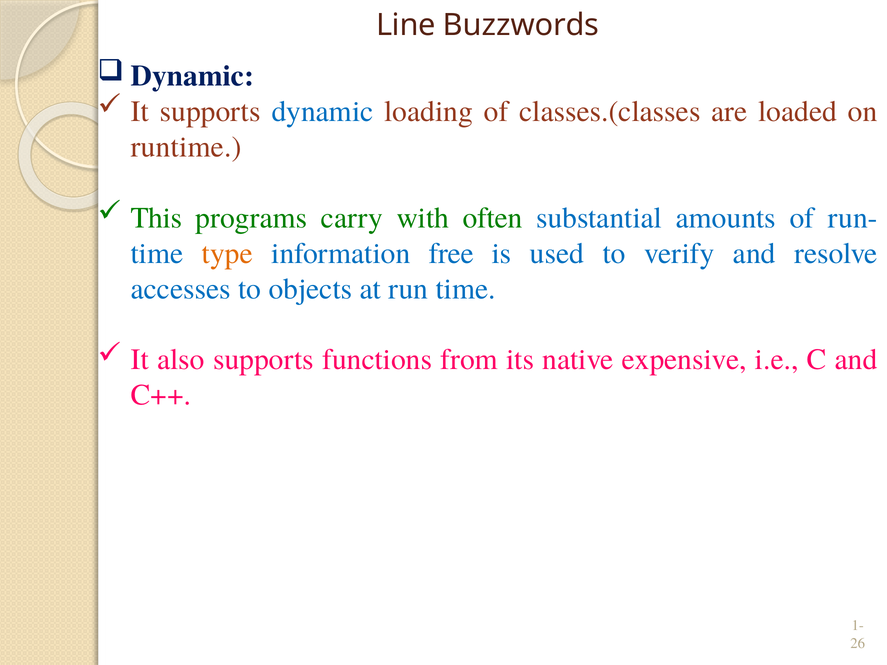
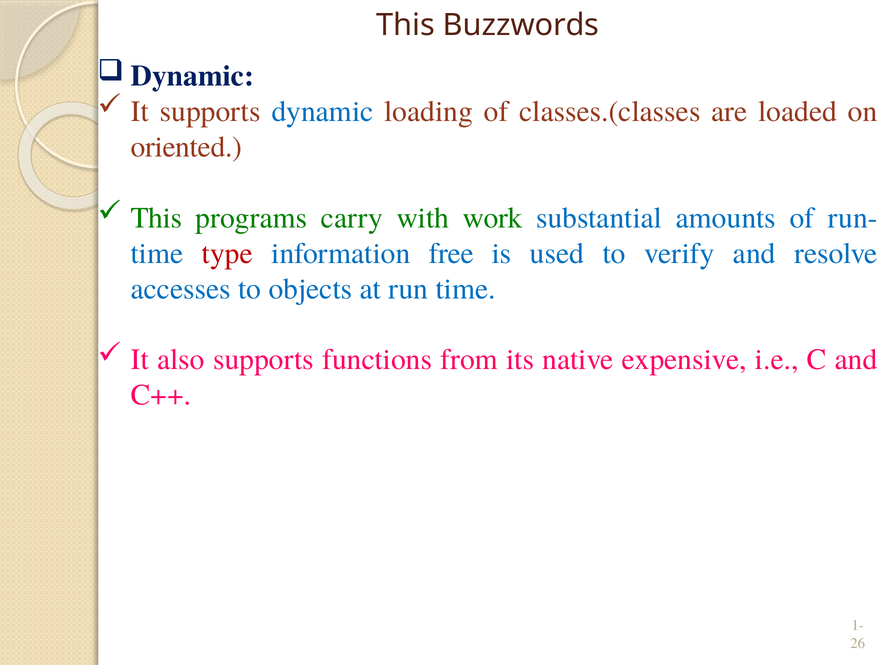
Line at (406, 25): Line -> This
runtime: runtime -> oriented
often: often -> work
type colour: orange -> red
